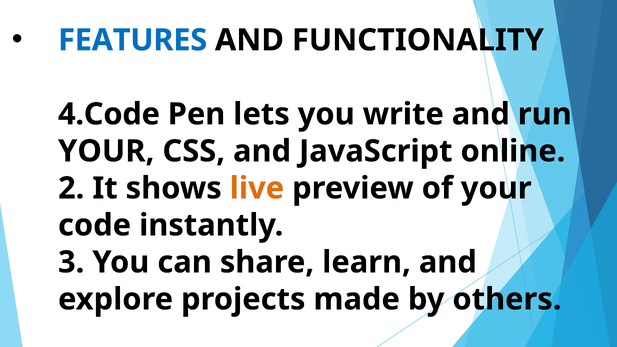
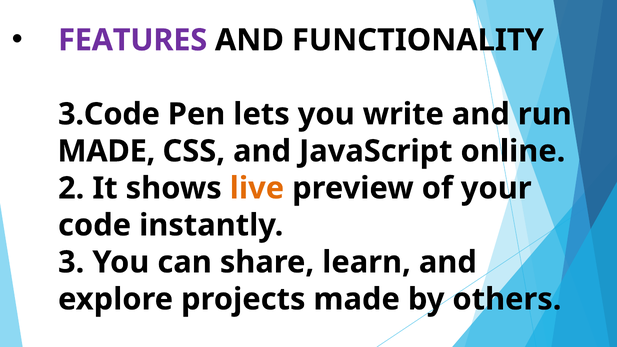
FEATURES colour: blue -> purple
4.Code: 4.Code -> 3.Code
YOUR at (106, 151): YOUR -> MADE
